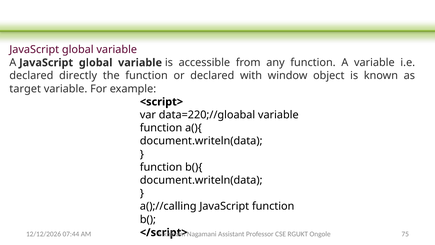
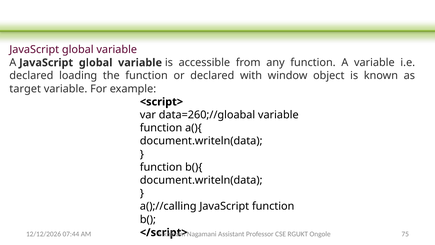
directly: directly -> loading
data=220;//gloabal: data=220;//gloabal -> data=260;//gloabal
